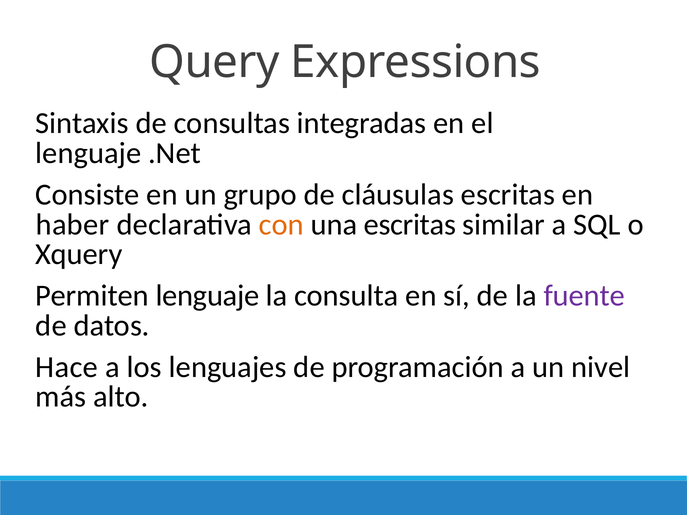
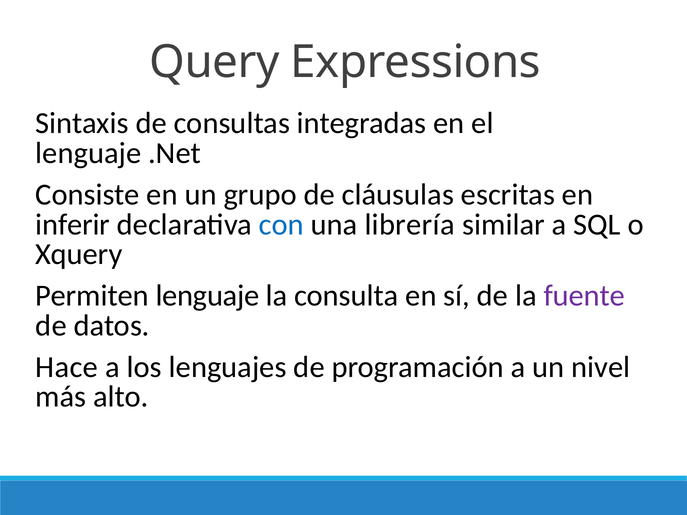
haber: haber -> inferir
con colour: orange -> blue
una escritas: escritas -> librería
